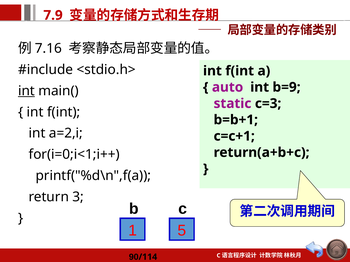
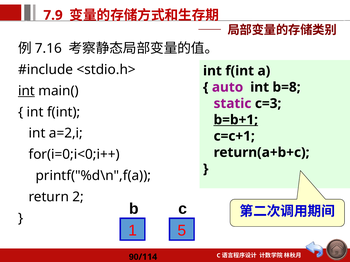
b=9: b=9 -> b=8
b=b+1 underline: none -> present
for(i=0;i<1;i++: for(i=0;i<1;i++ -> for(i=0;i<0;i++
3: 3 -> 2
